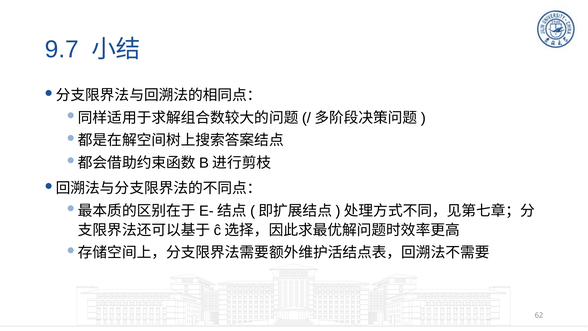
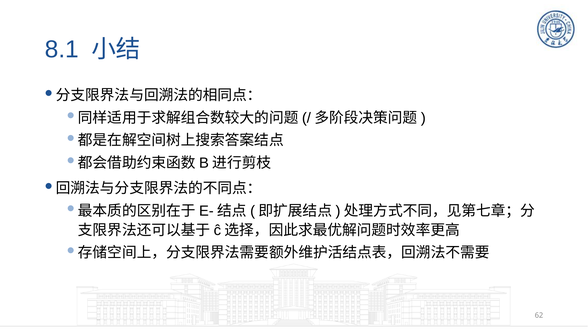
9.7: 9.7 -> 8.1
